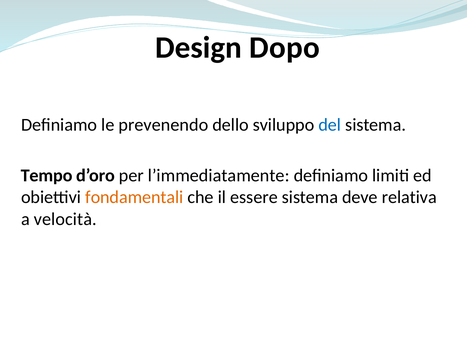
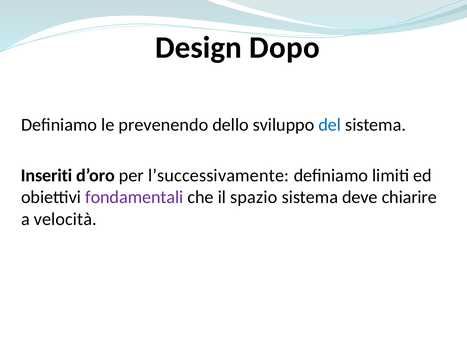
Tempo: Tempo -> Inseriti
l’immediatamente: l’immediatamente -> l’successivamente
fondamentali colour: orange -> purple
essere: essere -> spazio
relativa: relativa -> chiarire
